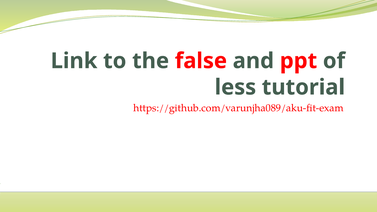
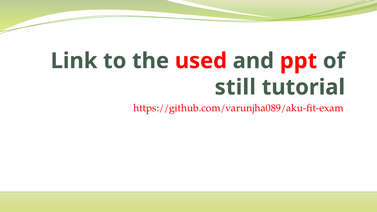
false: false -> used
less: less -> still
